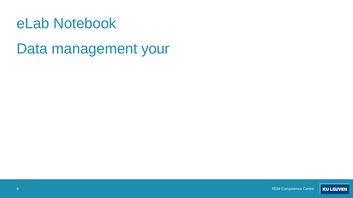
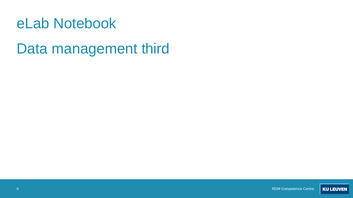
your: your -> third
